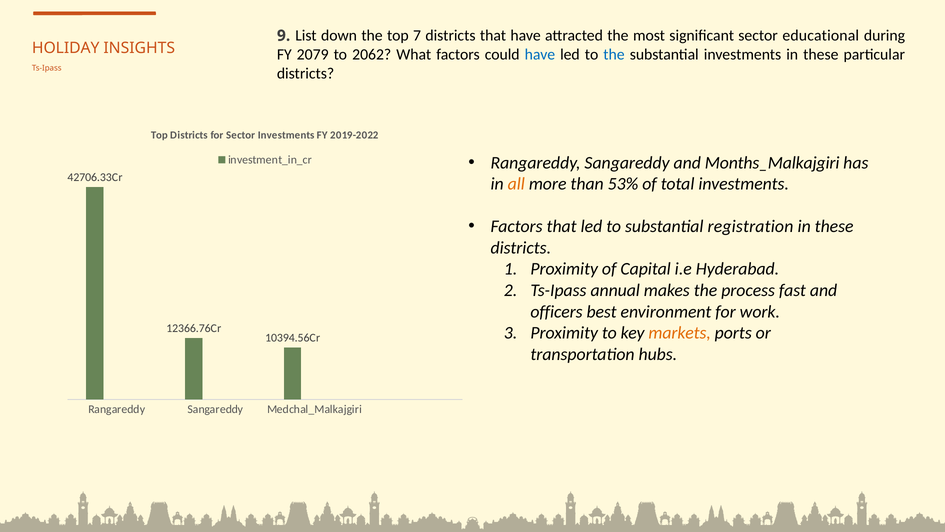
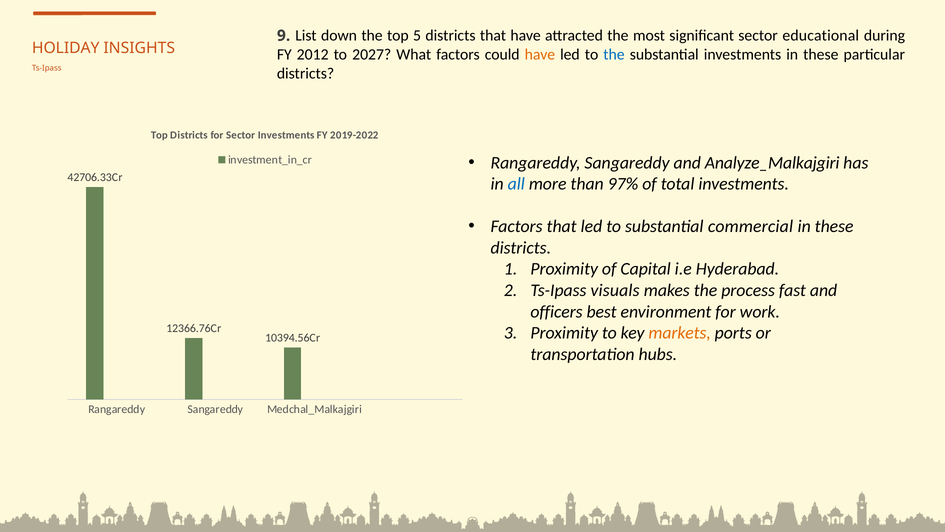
7: 7 -> 5
2079: 2079 -> 2012
2062: 2062 -> 2027
have at (540, 54) colour: blue -> orange
Months_Malkajgiri: Months_Malkajgiri -> Analyze_Malkajgiri
all colour: orange -> blue
53%: 53% -> 97%
registration: registration -> commercial
annual: annual -> visuals
